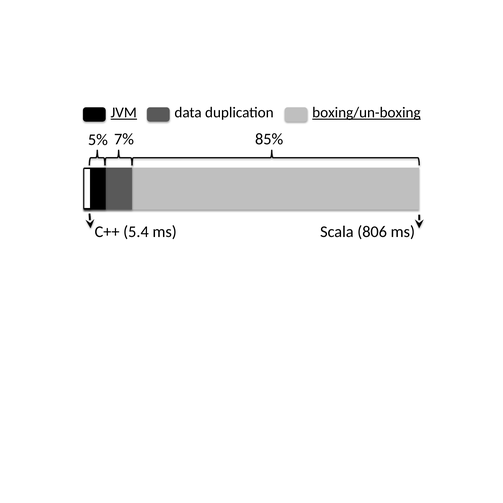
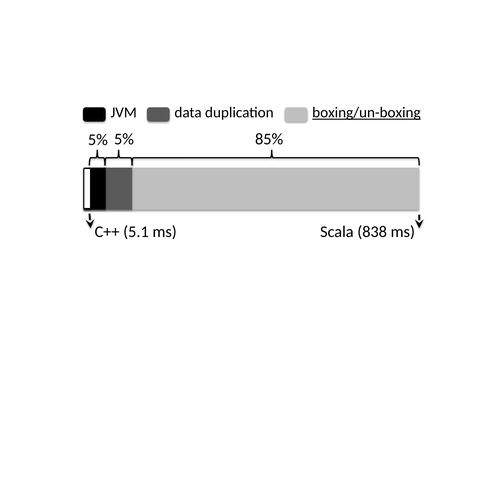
JVM underline: present -> none
7% at (124, 139): 7% -> 5%
5.4: 5.4 -> 5.1
806: 806 -> 838
